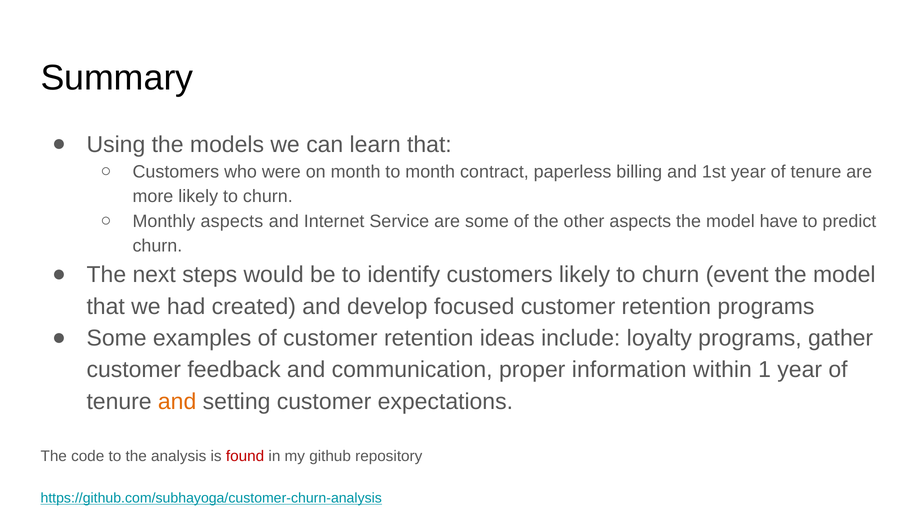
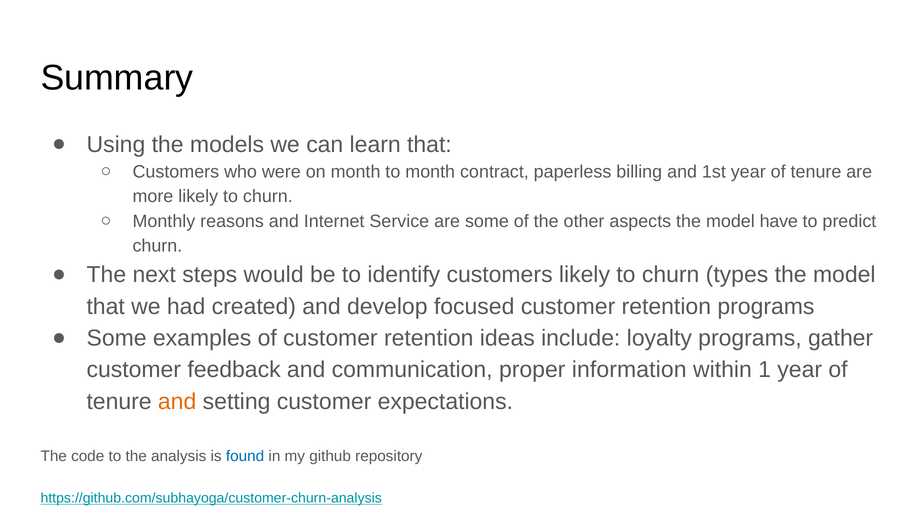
Monthly aspects: aspects -> reasons
event: event -> types
found colour: red -> blue
